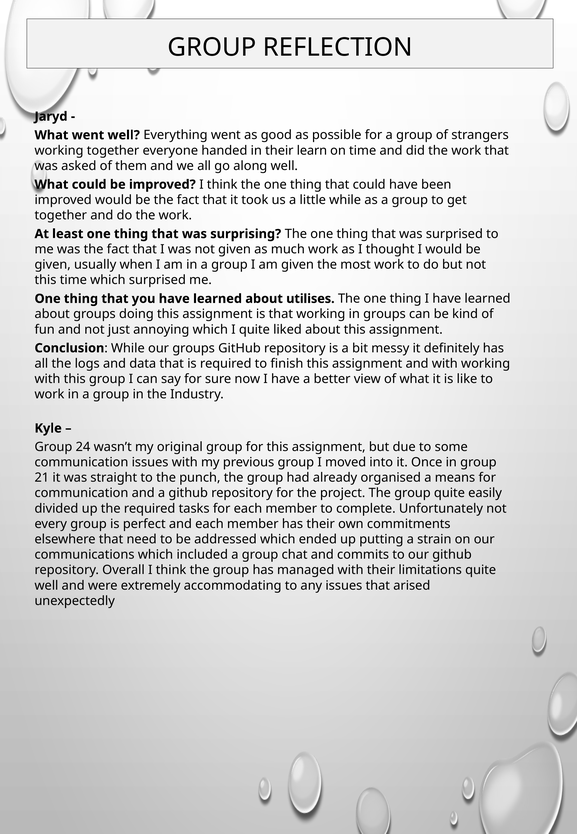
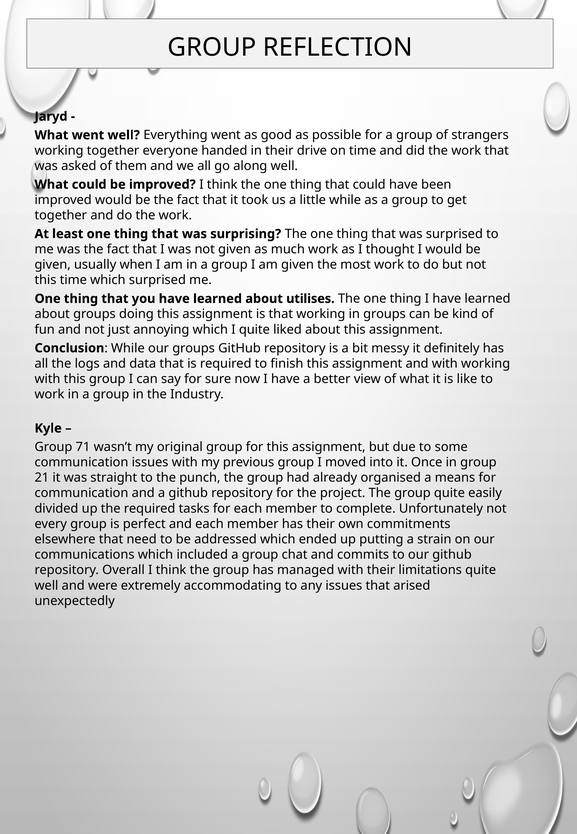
learn: learn -> drive
24: 24 -> 71
